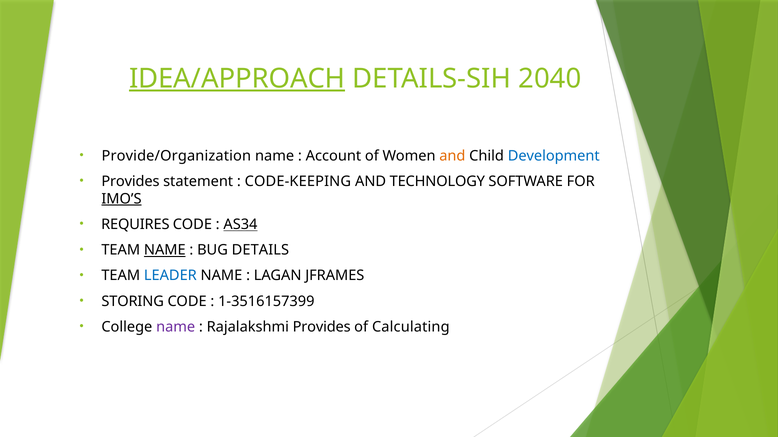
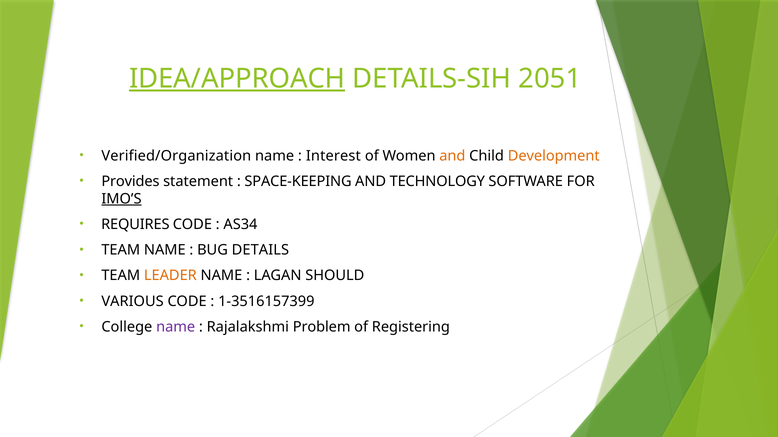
2040: 2040 -> 2051
Provide/Organization: Provide/Organization -> Verified/Organization
Account: Account -> Interest
Development colour: blue -> orange
CODE-KEEPING: CODE-KEEPING -> SPACE-KEEPING
AS34 underline: present -> none
NAME at (165, 250) underline: present -> none
LEADER colour: blue -> orange
JFRAMES: JFRAMES -> SHOULD
STORING: STORING -> VARIOUS
Rajalakshmi Provides: Provides -> Problem
Calculating: Calculating -> Registering
